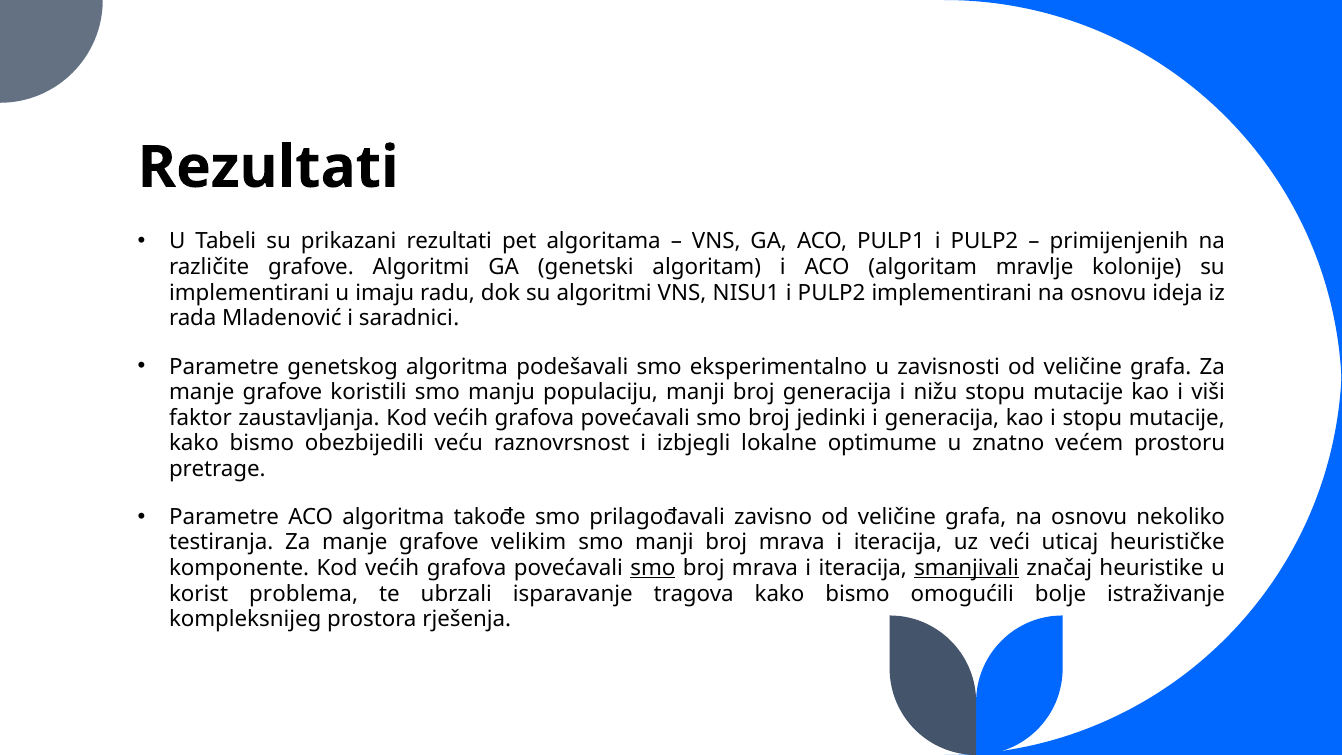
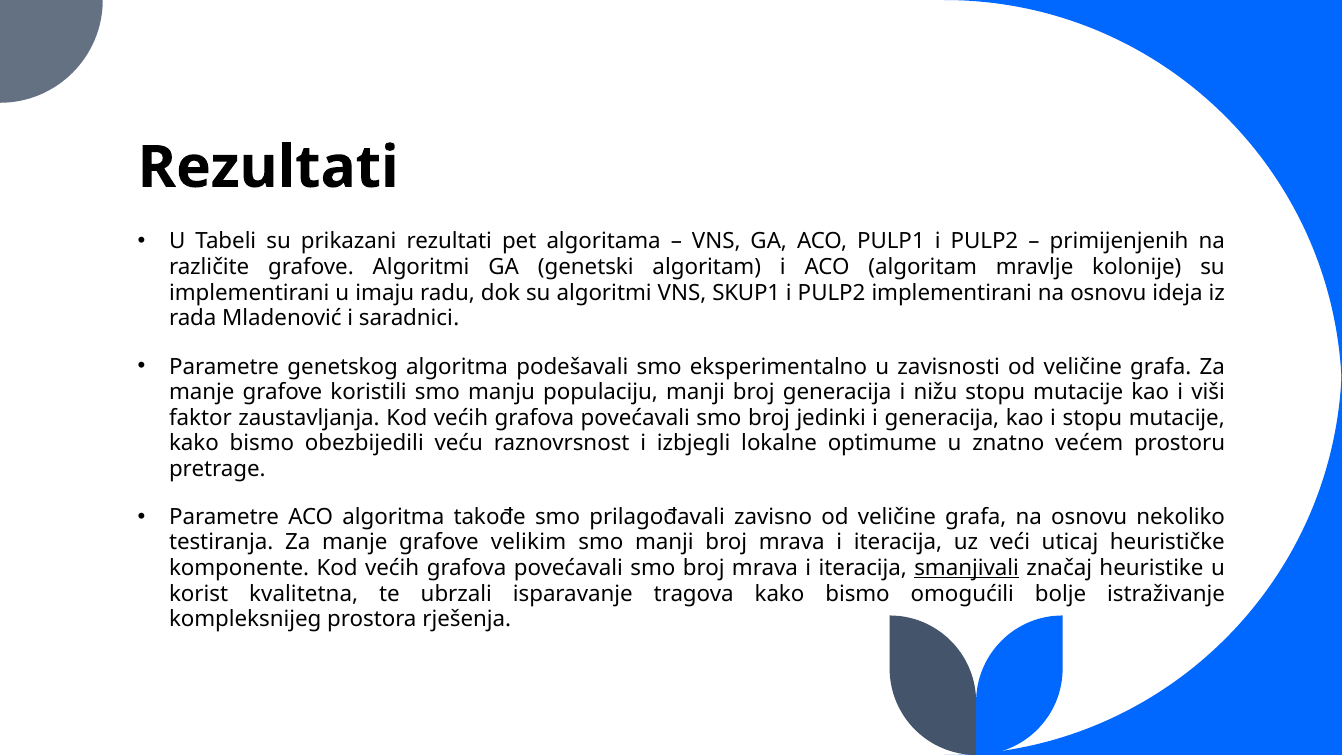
NISU1: NISU1 -> SKUP1
smo at (653, 568) underline: present -> none
problema: problema -> kvalitetna
